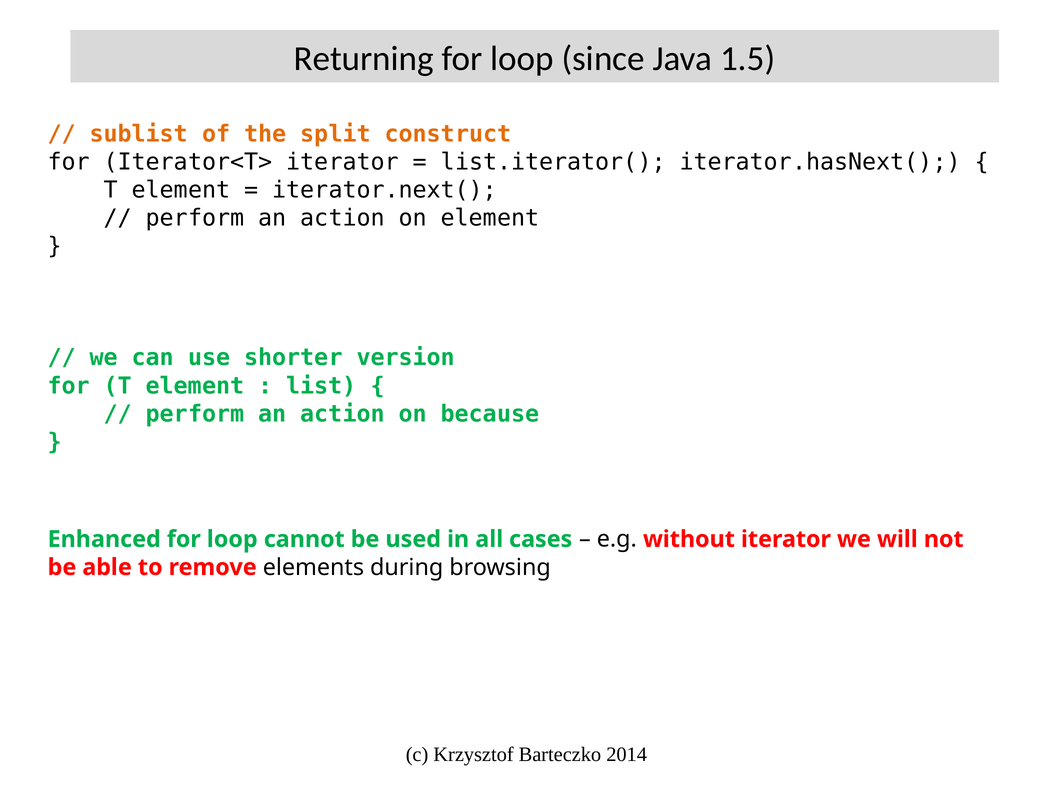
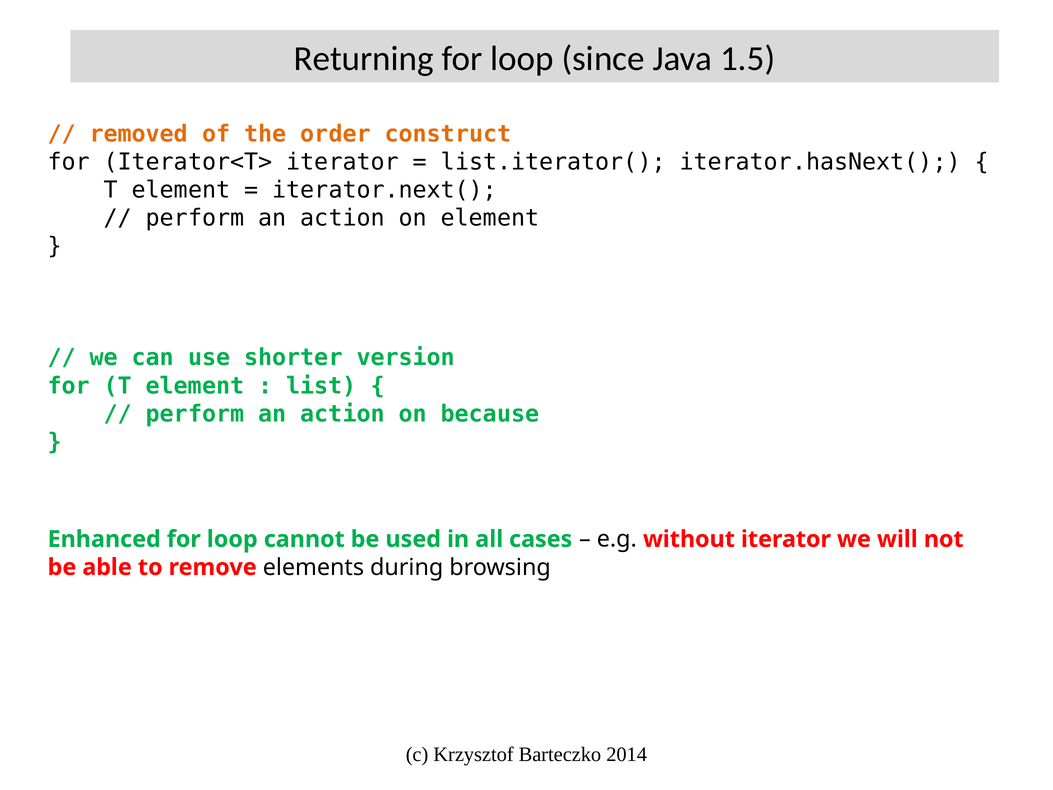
sublist: sublist -> removed
split: split -> order
